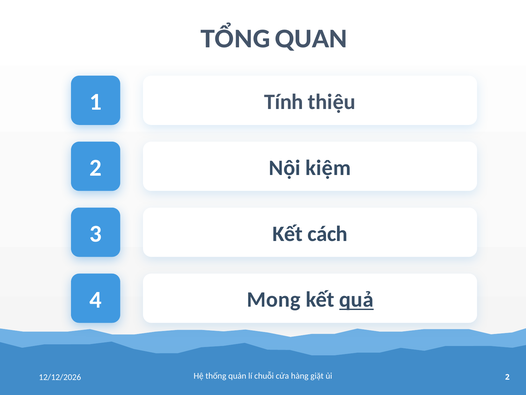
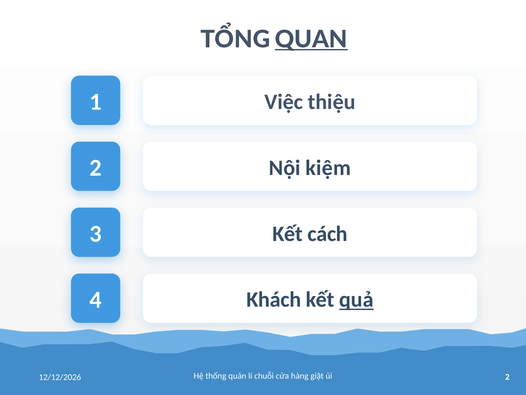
QUAN underline: none -> present
Tính: Tính -> Việc
Mong: Mong -> Khách
